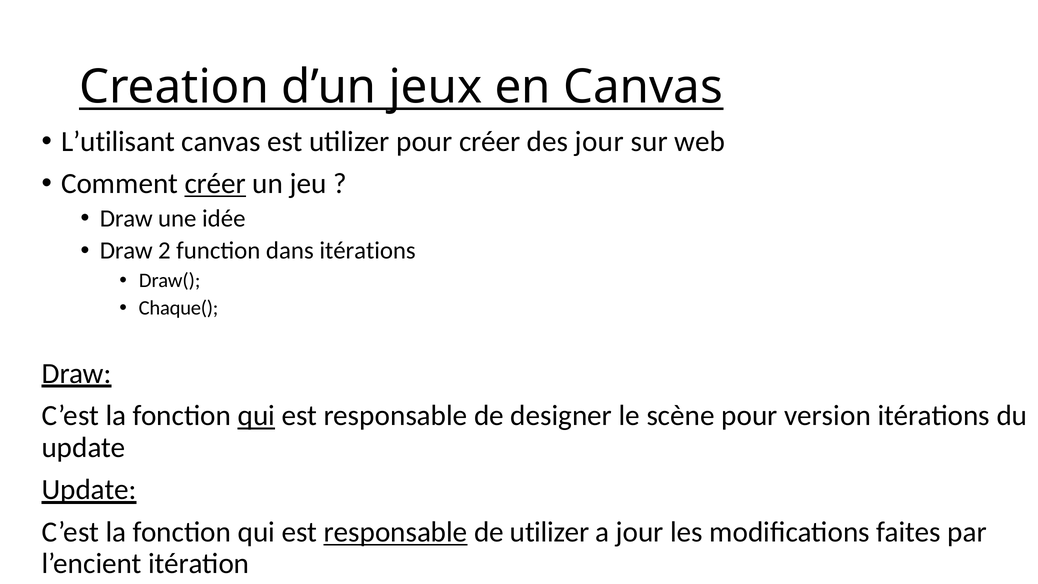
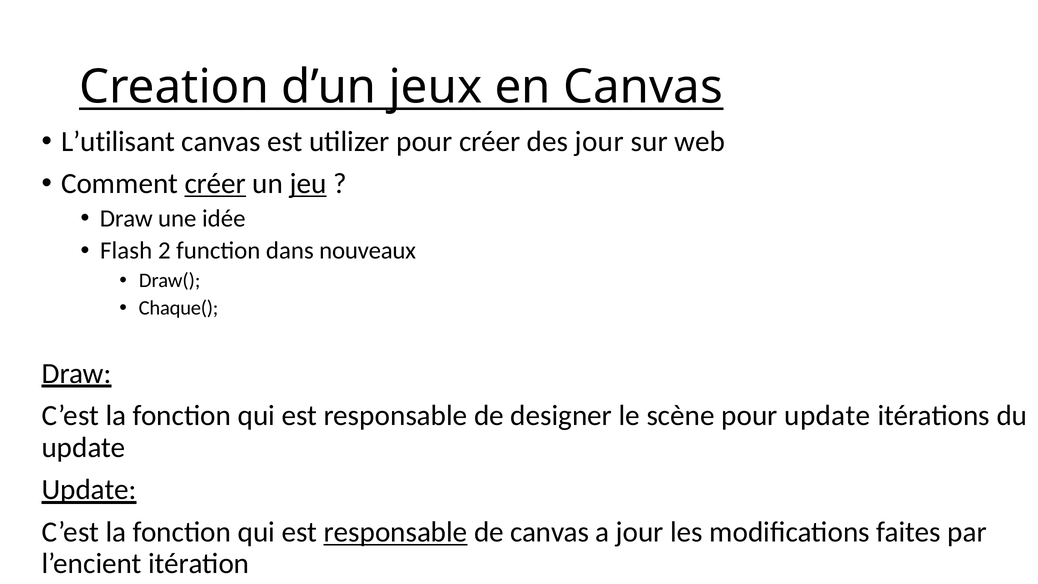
jeu underline: none -> present
Draw at (126, 251): Draw -> Flash
dans itérations: itérations -> nouveaux
qui at (256, 416) underline: present -> none
pour version: version -> update
de utilizer: utilizer -> canvas
